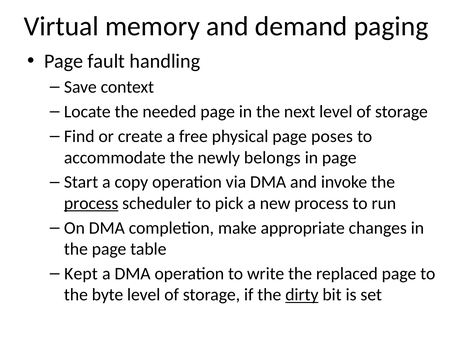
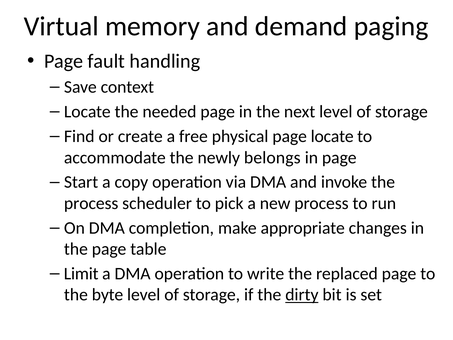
page poses: poses -> locate
process at (91, 203) underline: present -> none
Kept: Kept -> Limit
